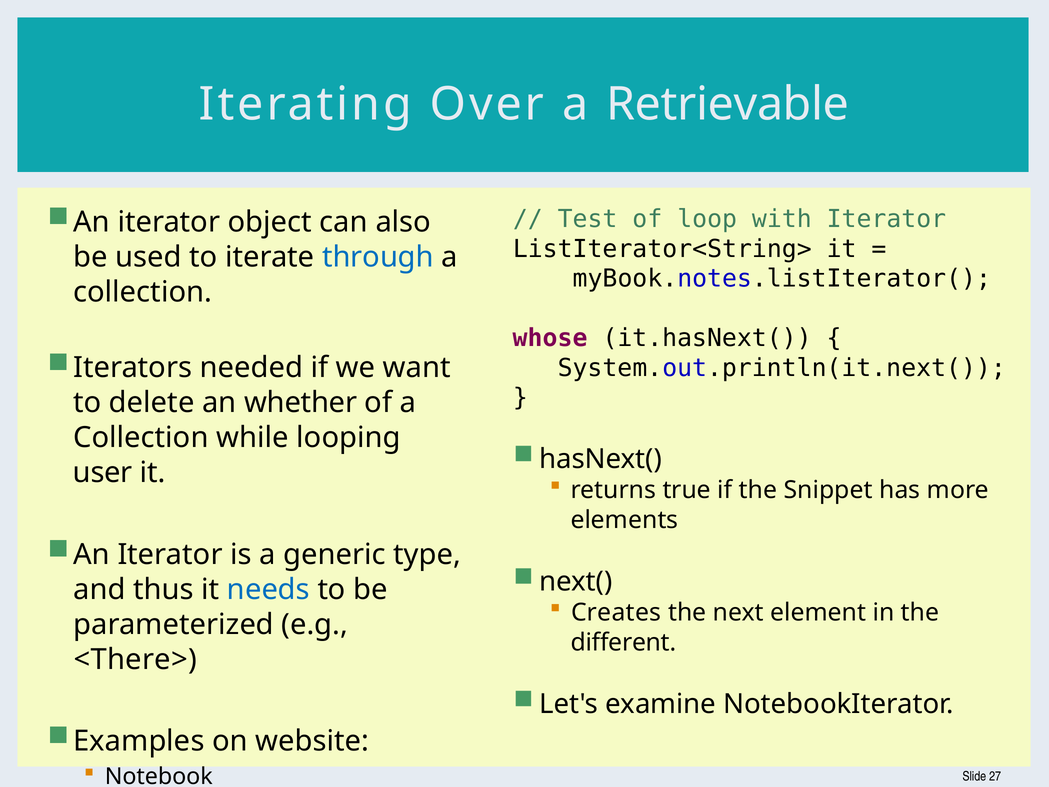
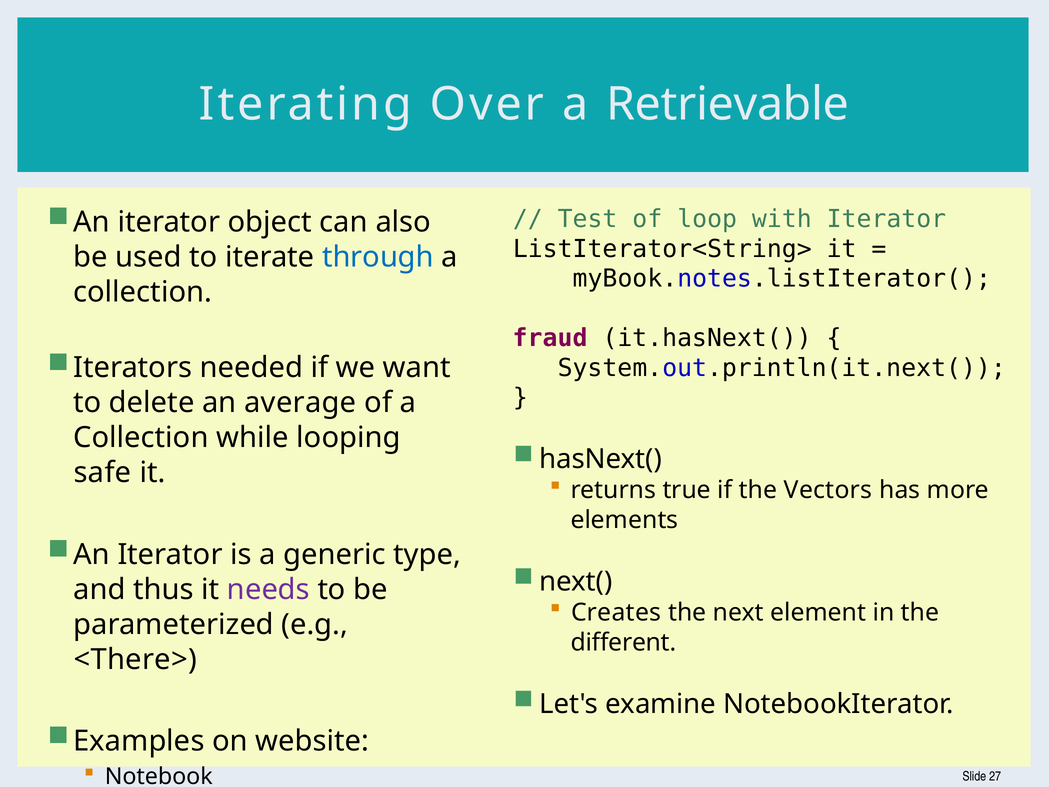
whose: whose -> fraud
whether: whether -> average
user: user -> safe
Snippet: Snippet -> Vectors
needs colour: blue -> purple
